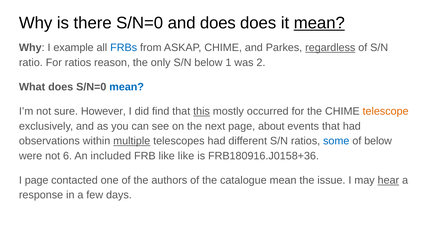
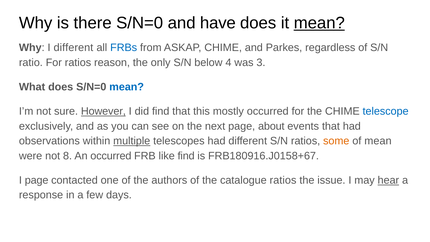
and does: does -> have
I example: example -> different
regardless underline: present -> none
1: 1 -> 4
2: 2 -> 3
However underline: none -> present
this underline: present -> none
telescope colour: orange -> blue
some colour: blue -> orange
of below: below -> mean
6: 6 -> 8
An included: included -> occurred
like like: like -> find
FRB180916.J0158+36: FRB180916.J0158+36 -> FRB180916.J0158+67
catalogue mean: mean -> ratios
